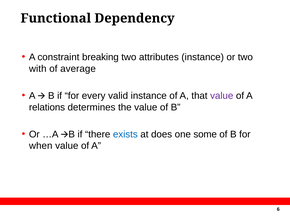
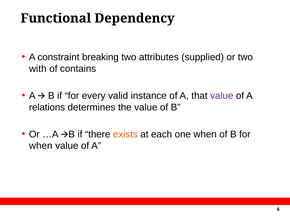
attributes instance: instance -> supplied
average: average -> contains
exists colour: blue -> orange
does: does -> each
one some: some -> when
